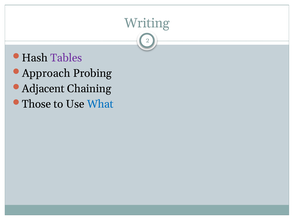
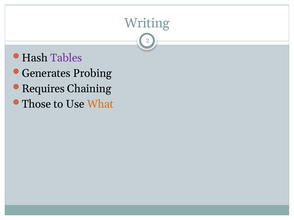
Approach: Approach -> Generates
Adjacent: Adjacent -> Requires
What colour: blue -> orange
